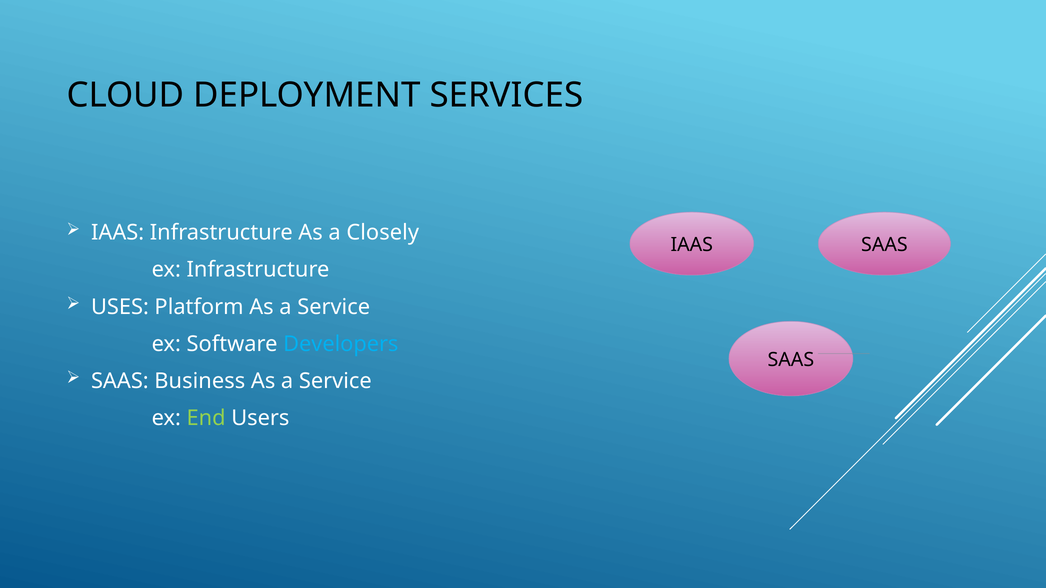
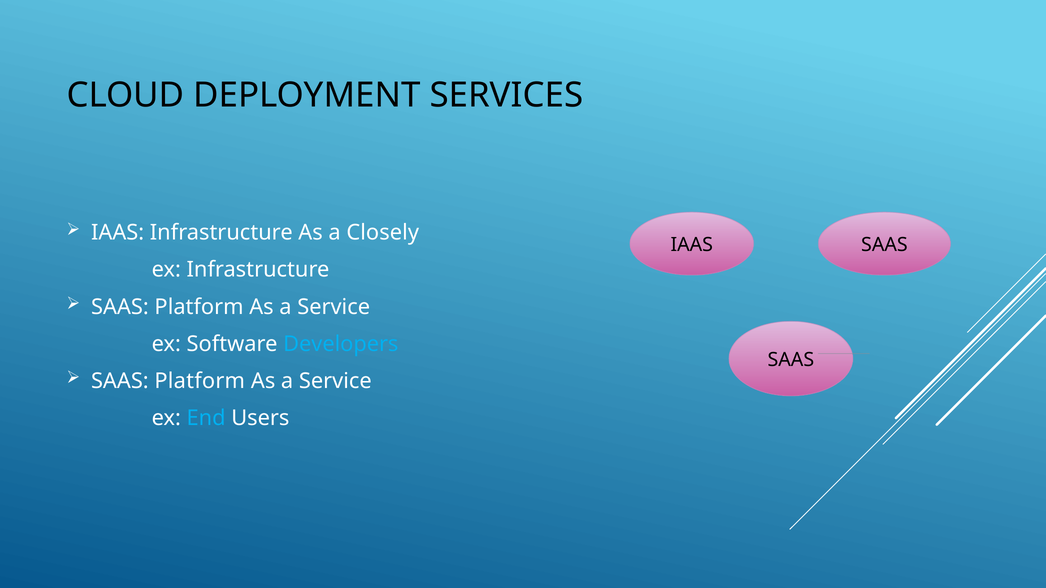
USES at (120, 307): USES -> SAAS
Business at (200, 381): Business -> Platform
End colour: light green -> light blue
